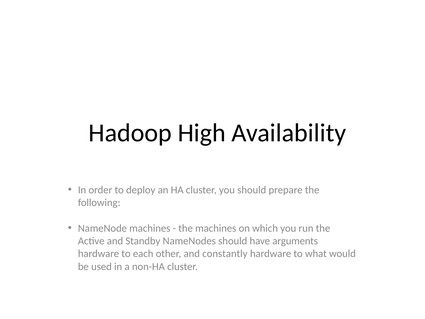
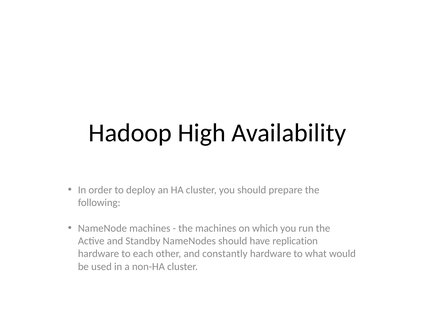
arguments: arguments -> replication
